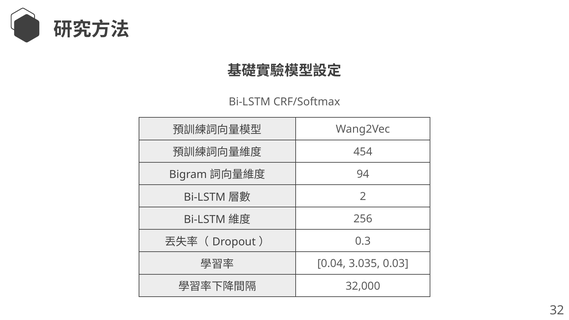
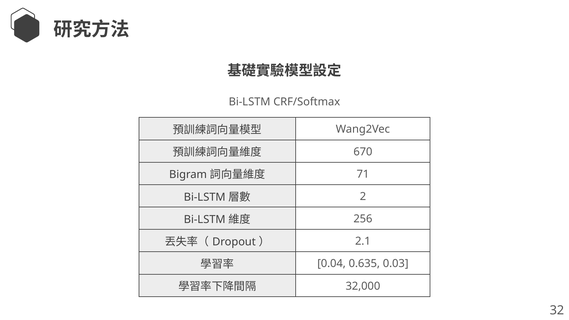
454: 454 -> 670
94: 94 -> 71
0.3: 0.3 -> 2.1
3.035: 3.035 -> 0.635
